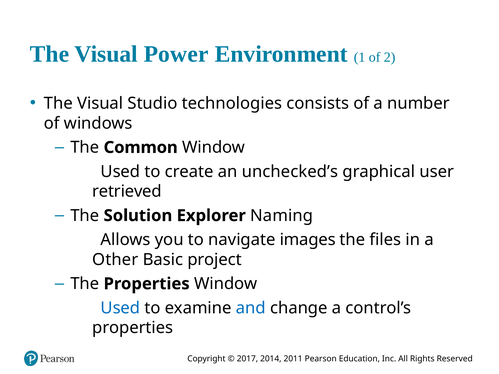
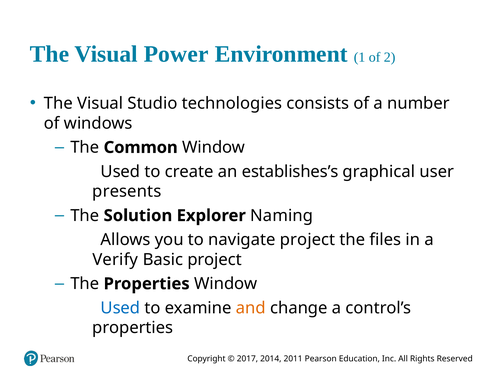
unchecked’s: unchecked’s -> establishes’s
retrieved: retrieved -> presents
navigate images: images -> project
Other: Other -> Verify
and colour: blue -> orange
